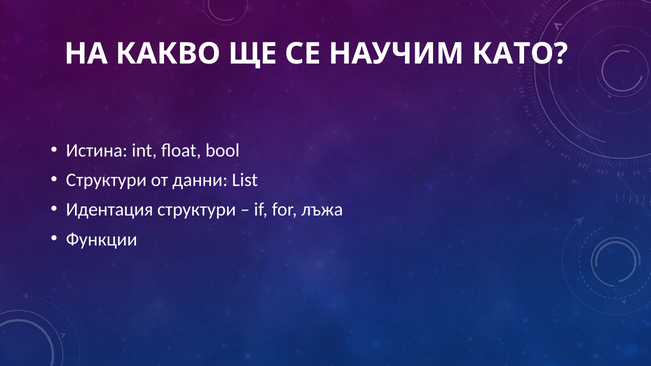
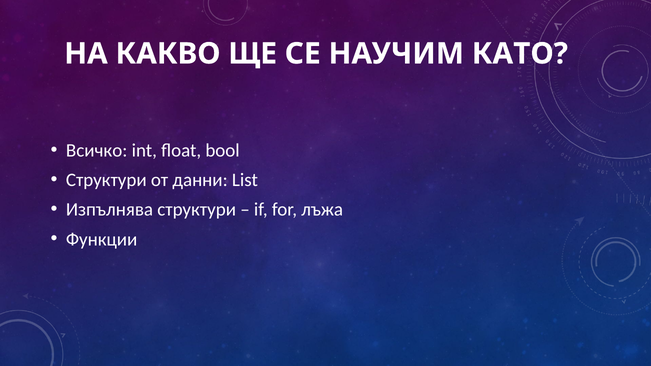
Истина: Истина -> Всичко
Идентация: Идентация -> Изпълнява
